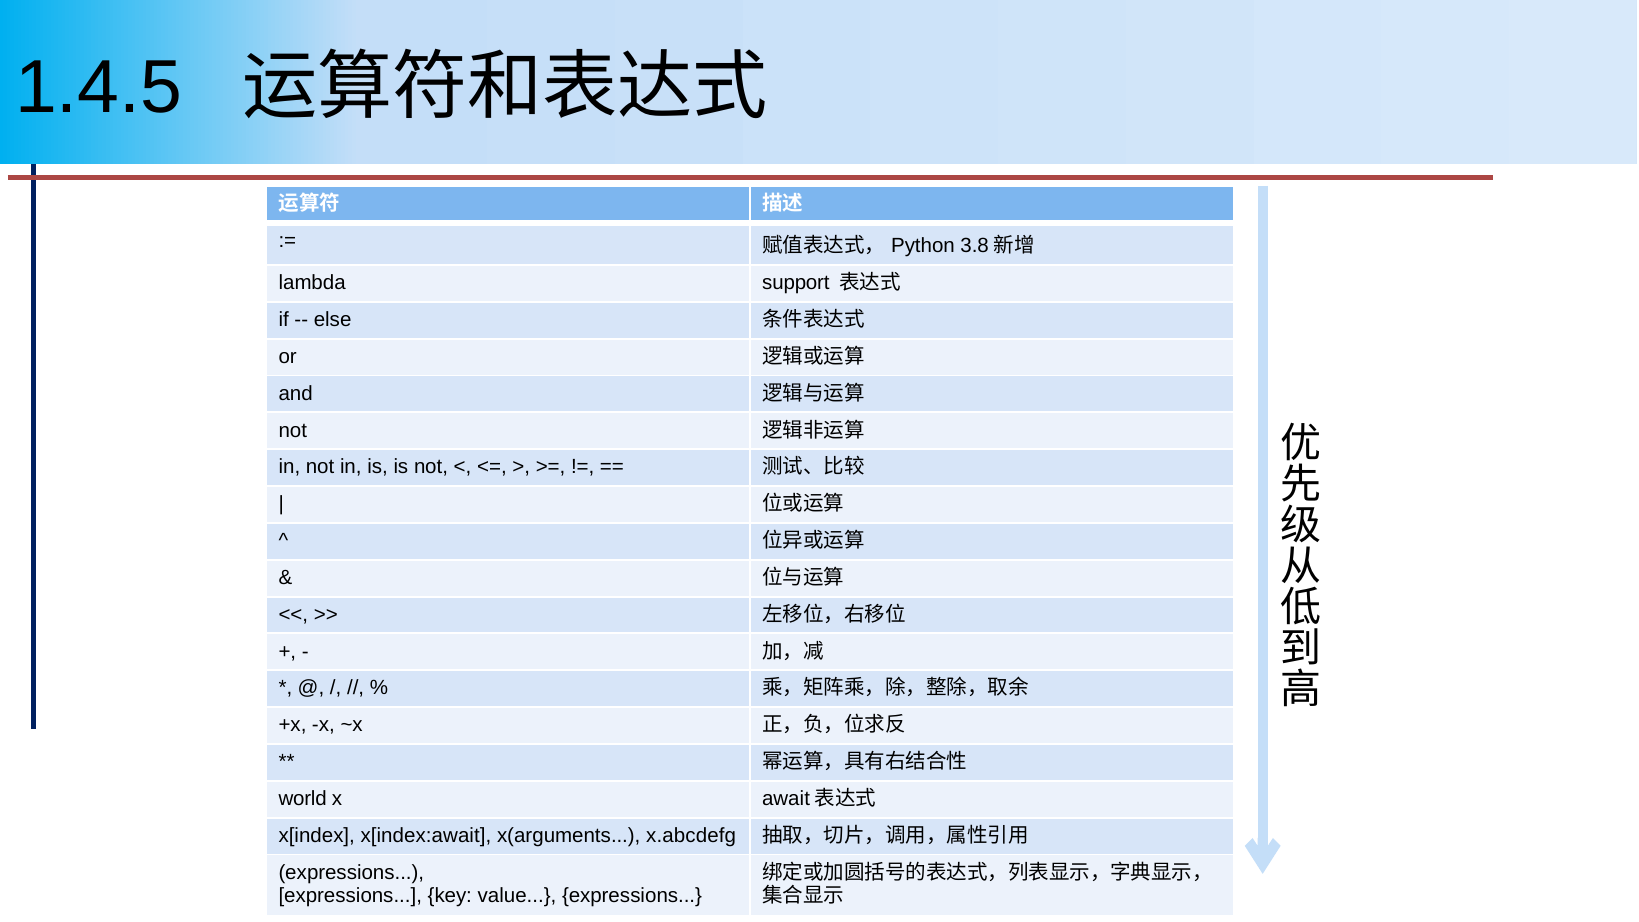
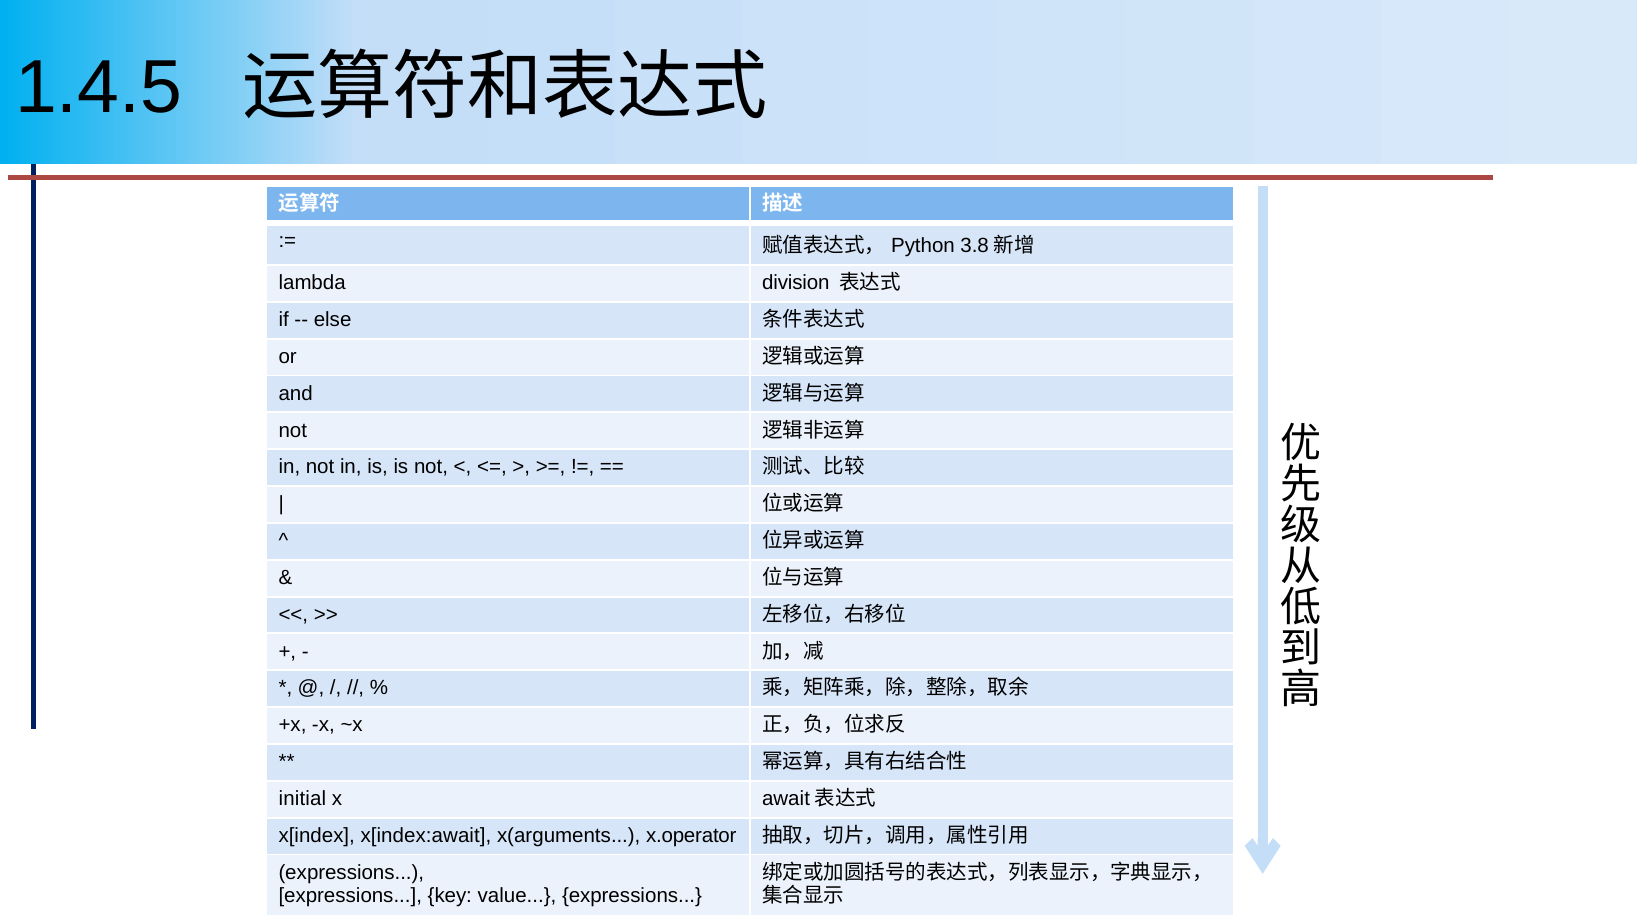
support: support -> division
world: world -> initial
x.abcdefg: x.abcdefg -> x.operator
